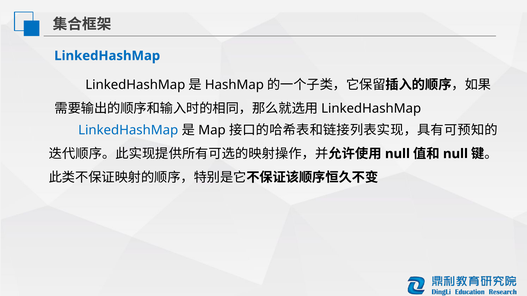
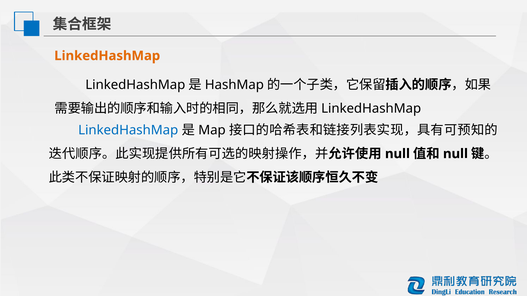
LinkedHashMap at (107, 56) colour: blue -> orange
